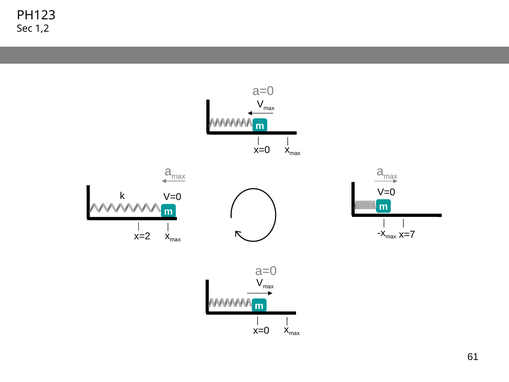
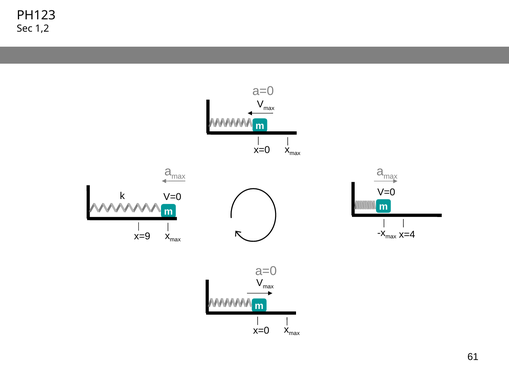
x=7: x=7 -> x=4
x=2: x=2 -> x=9
